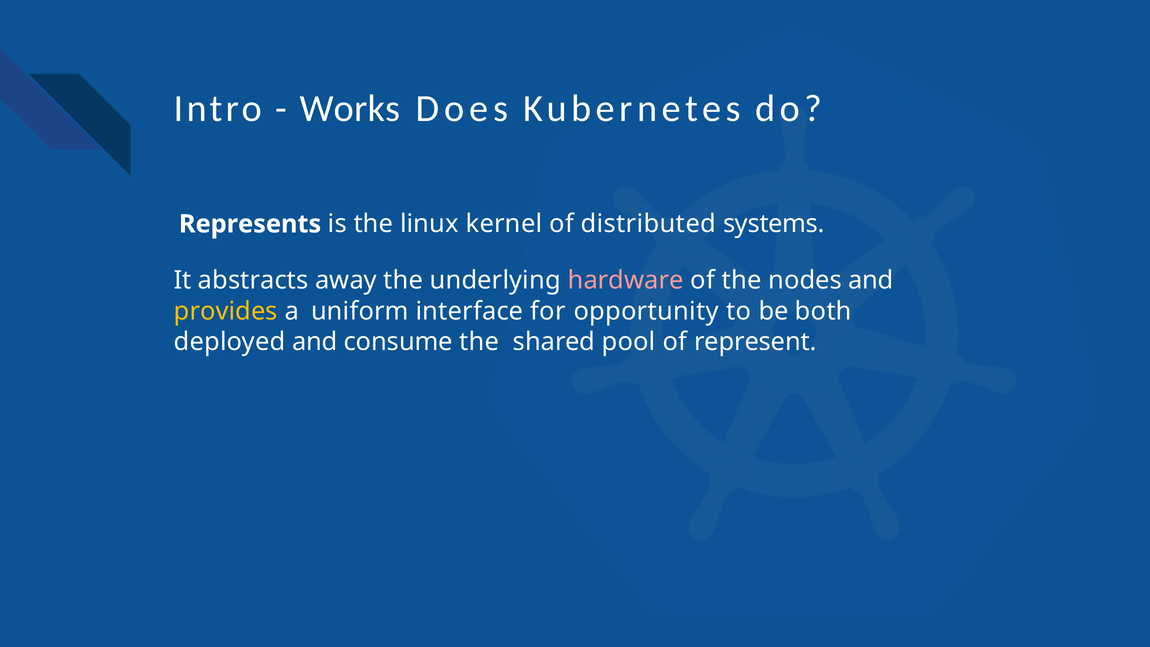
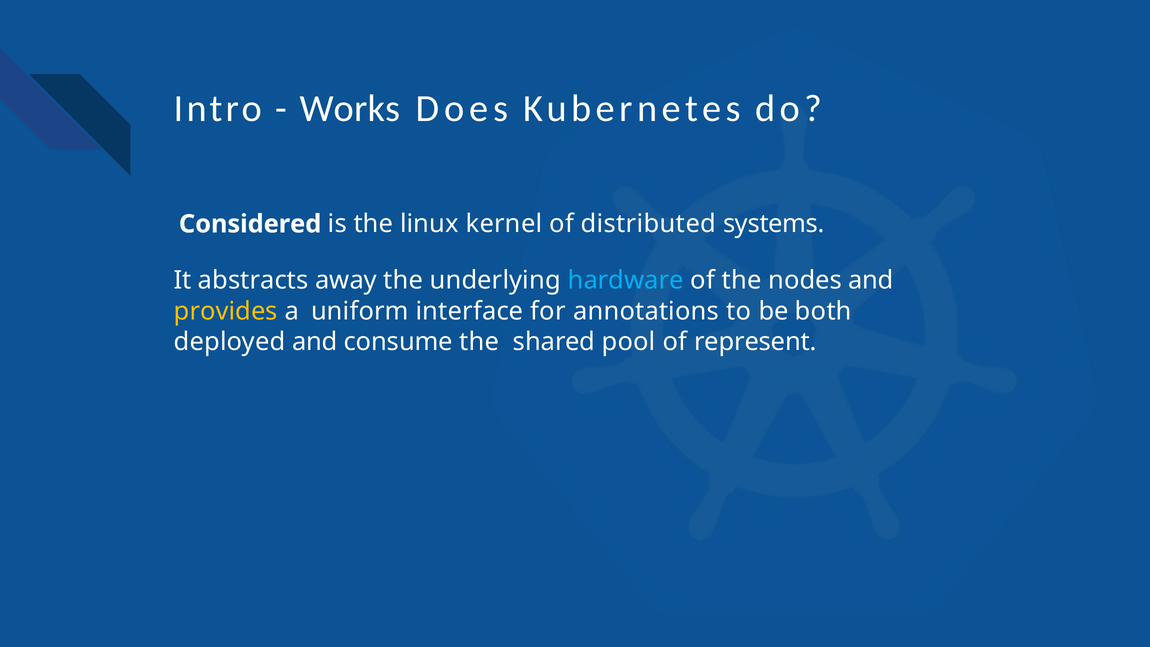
Represents: Represents -> Considered
hardware colour: pink -> light blue
opportunity: opportunity -> annotations
